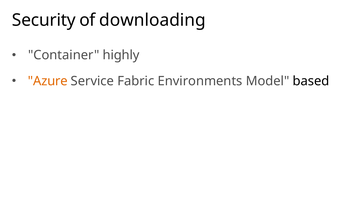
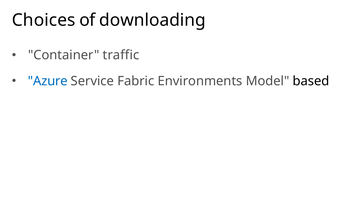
Security: Security -> Choices
highly: highly -> traffic
Azure colour: orange -> blue
